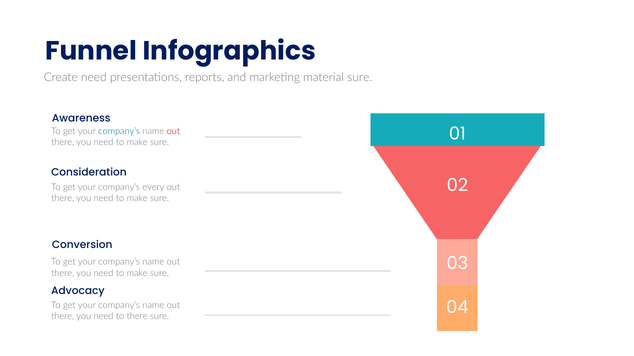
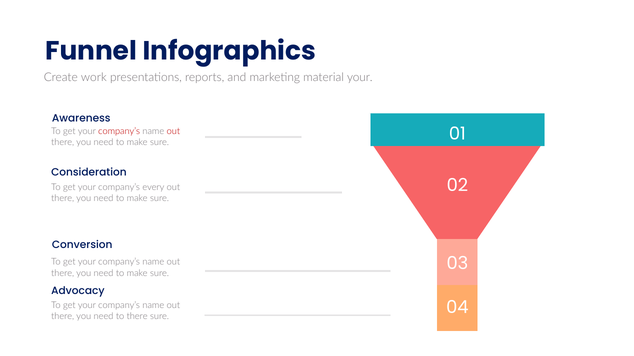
Create need: need -> work
material sure: sure -> your
company’s at (119, 131) colour: blue -> red
